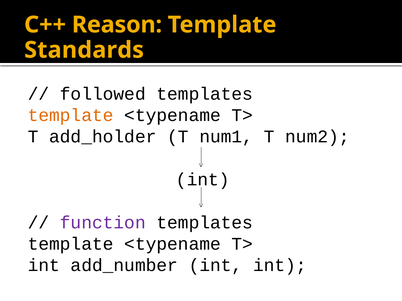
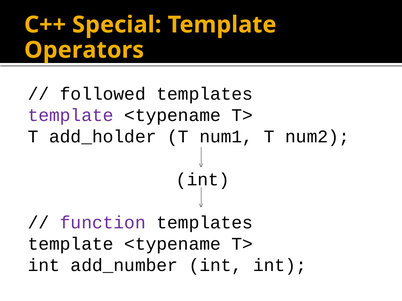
Reason: Reason -> Special
Standards: Standards -> Operators
template at (71, 116) colour: orange -> purple
